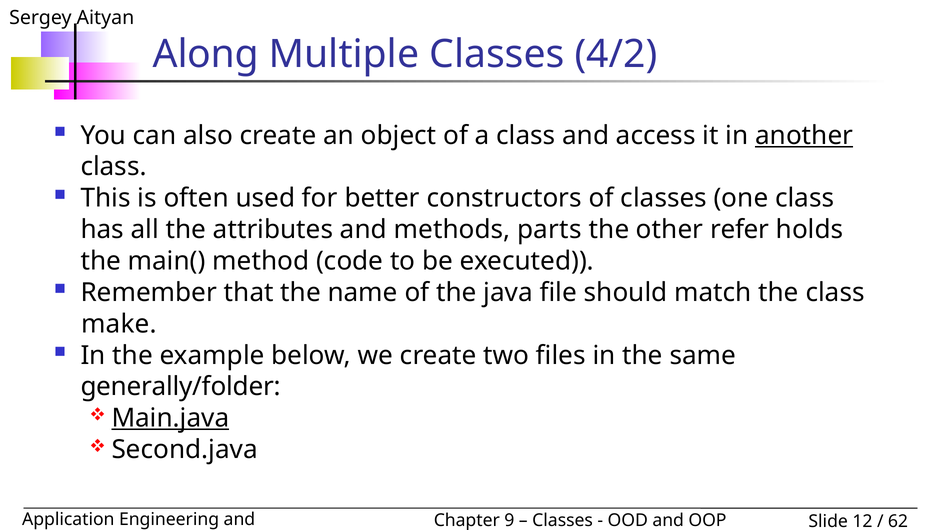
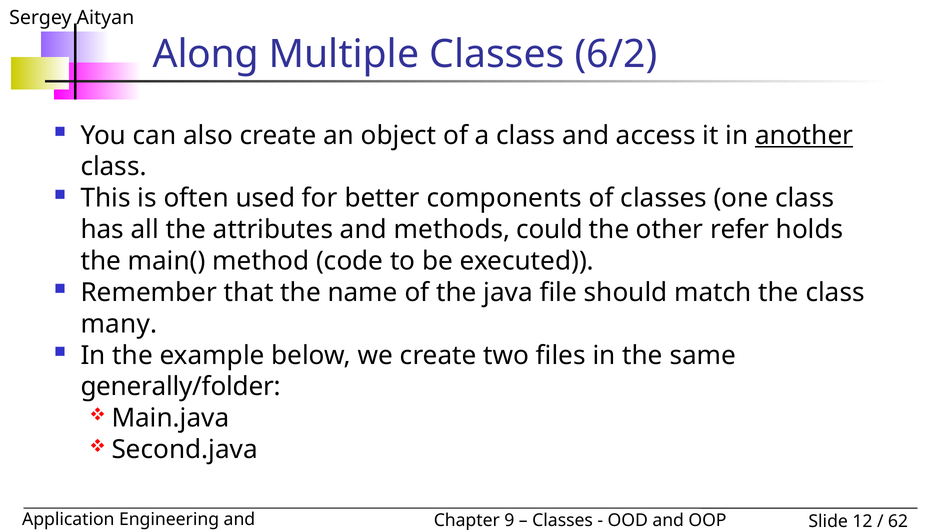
4/2: 4/2 -> 6/2
constructors: constructors -> components
parts: parts -> could
make: make -> many
Main.java underline: present -> none
